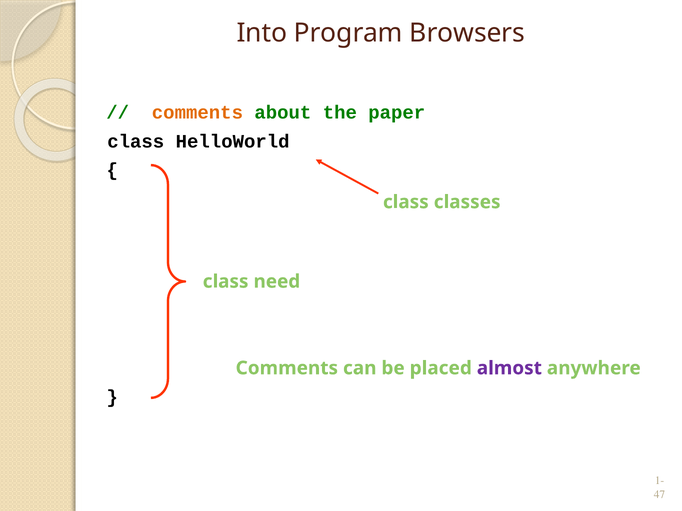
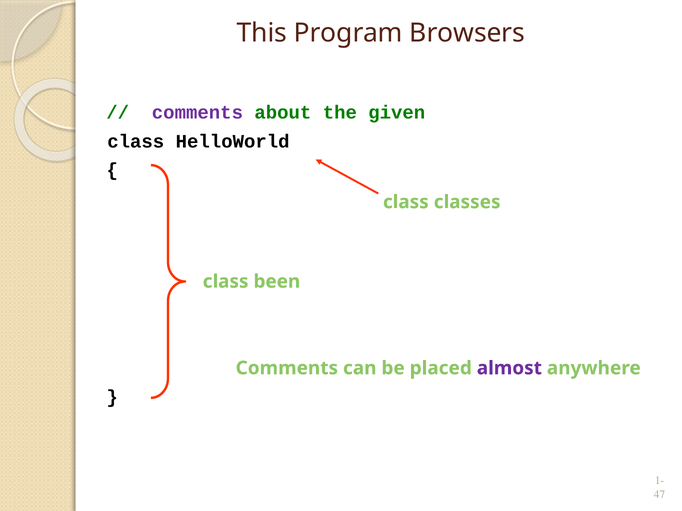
Into: Into -> This
comments at (197, 113) colour: orange -> purple
paper: paper -> given
need: need -> been
